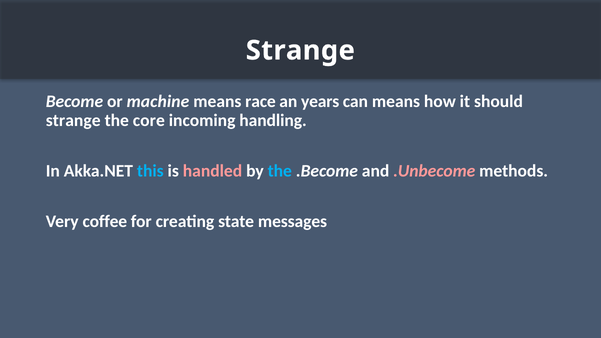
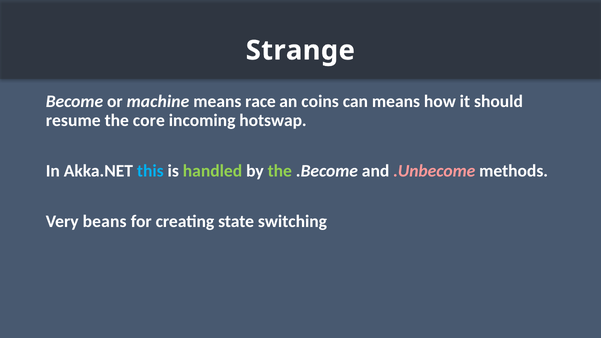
years: years -> coins
strange at (73, 121): strange -> resume
handling: handling -> hotswap
handled colour: pink -> light green
the at (280, 171) colour: light blue -> light green
coffee: coffee -> beans
messages: messages -> switching
